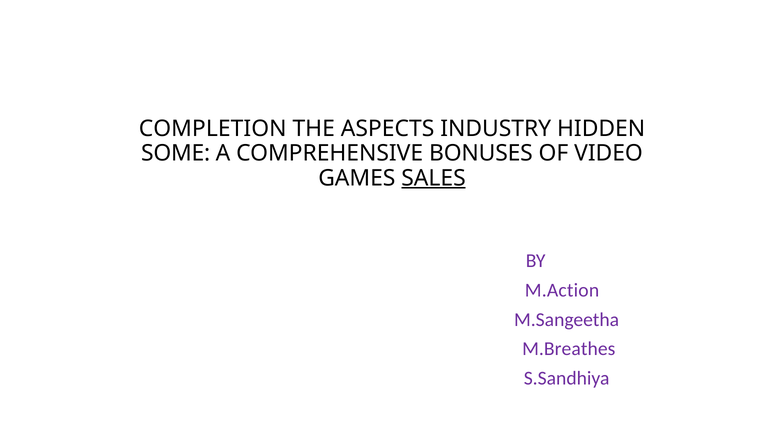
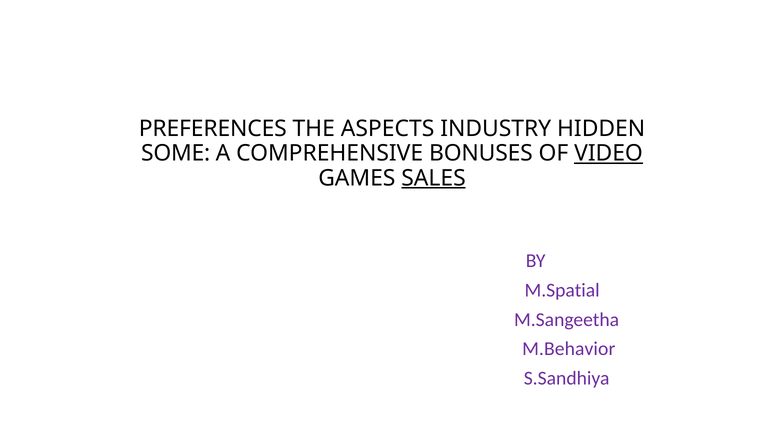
COMPLETION: COMPLETION -> PREFERENCES
VIDEO underline: none -> present
M.Action: M.Action -> M.Spatial
M.Breathes: M.Breathes -> M.Behavior
